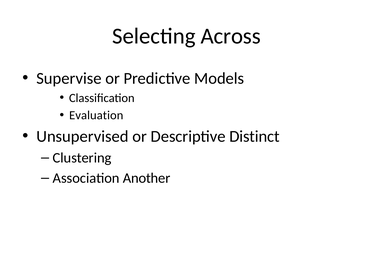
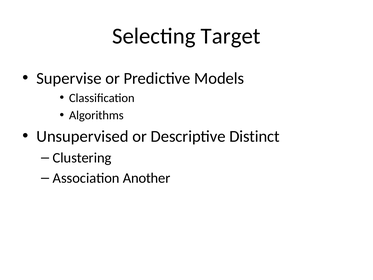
Across: Across -> Target
Evaluation: Evaluation -> Algorithms
